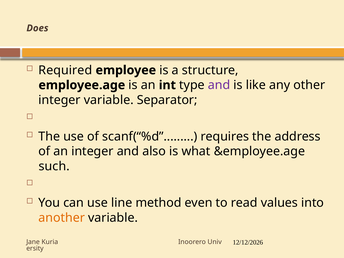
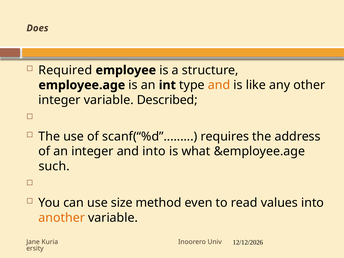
and at (219, 85) colour: purple -> orange
Separator: Separator -> Described
and also: also -> into
line: line -> size
